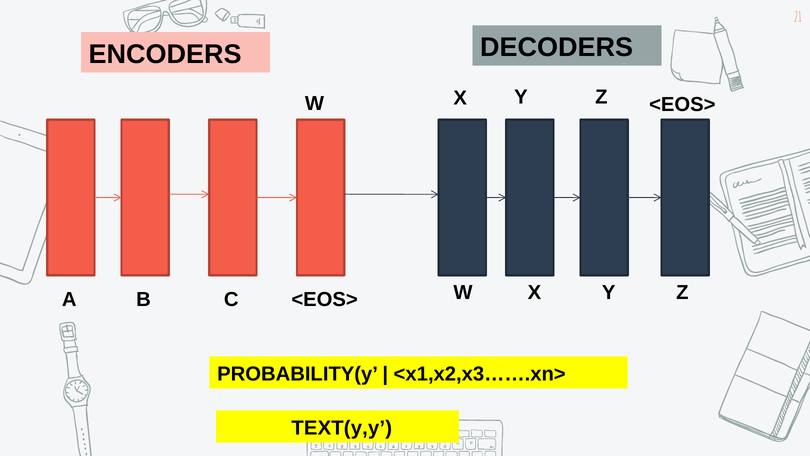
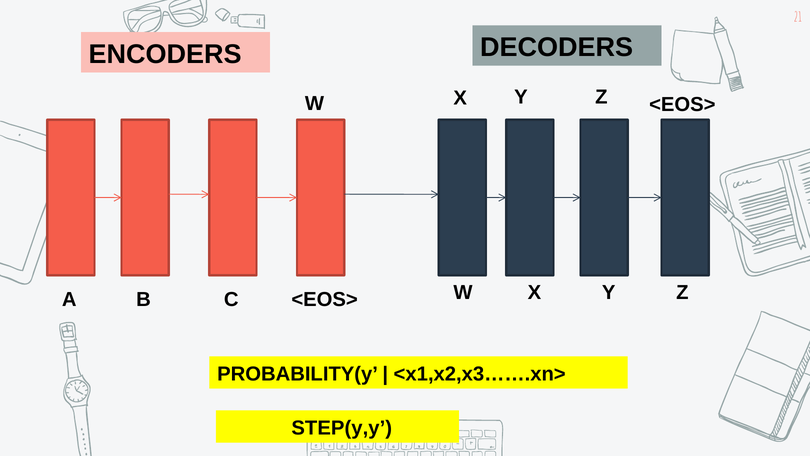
TEXT(y,y: TEXT(y,y -> STEP(y,y
